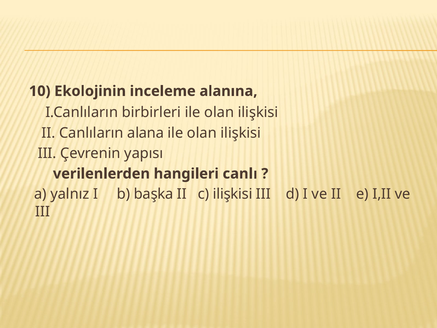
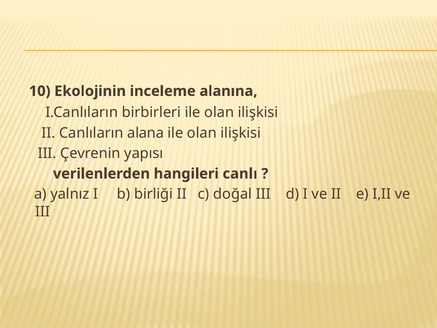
başka: başka -> birliği
c ilişkisi: ilişkisi -> doğal
